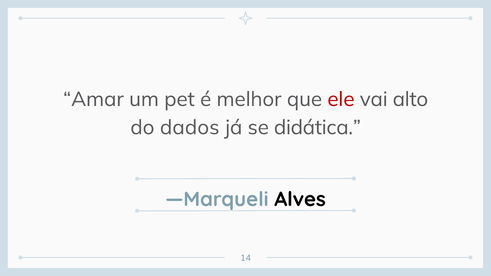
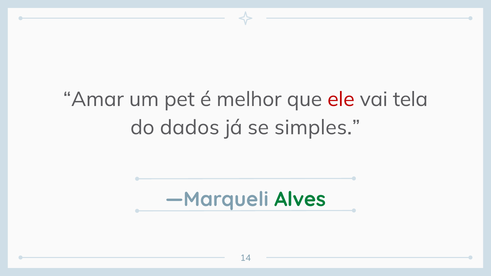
alto: alto -> tela
didática: didática -> simples
Alves colour: black -> green
